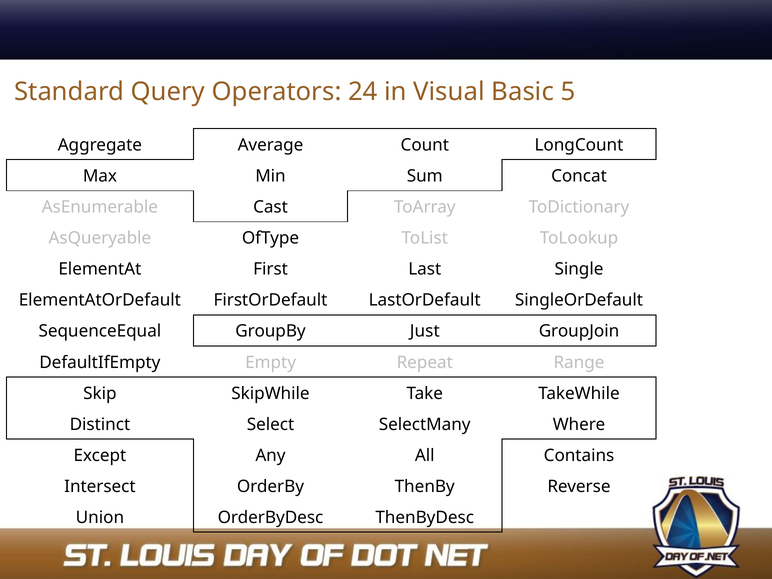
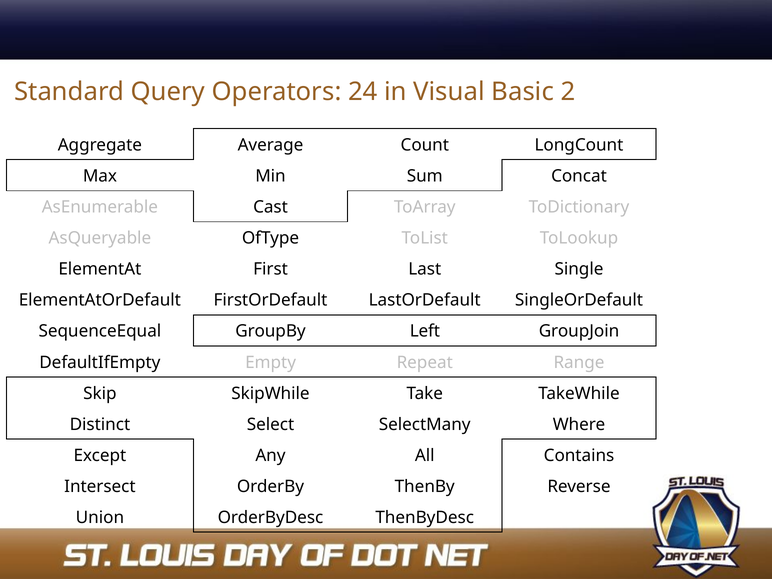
5: 5 -> 2
Just: Just -> Left
